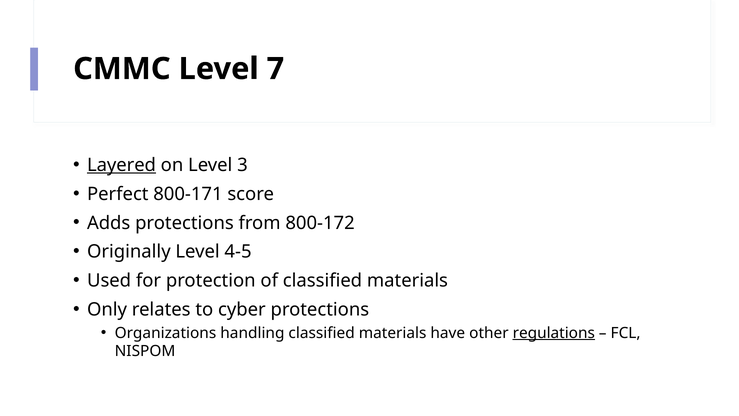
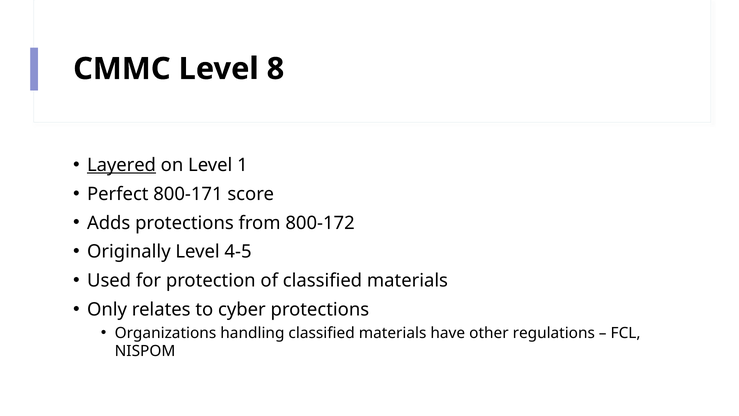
7: 7 -> 8
3: 3 -> 1
regulations underline: present -> none
